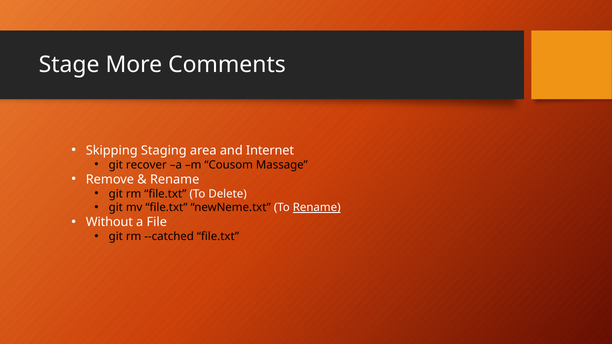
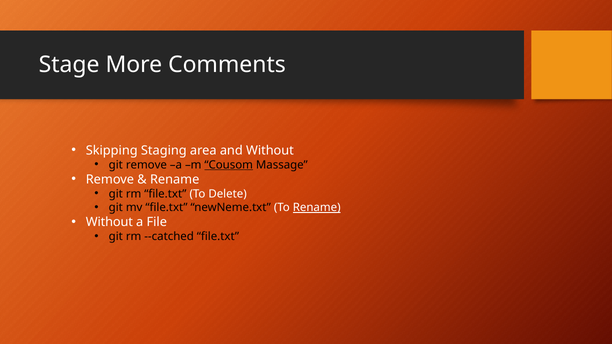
and Internet: Internet -> Without
git recover: recover -> remove
Cousom underline: none -> present
